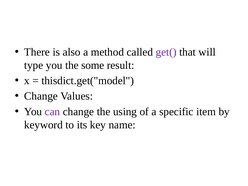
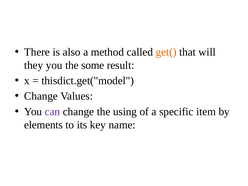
get( colour: purple -> orange
type: type -> they
keyword: keyword -> elements
